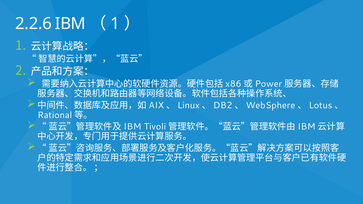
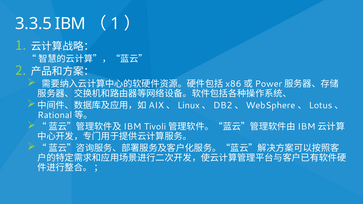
2.2.6: 2.2.6 -> 3.3.5
